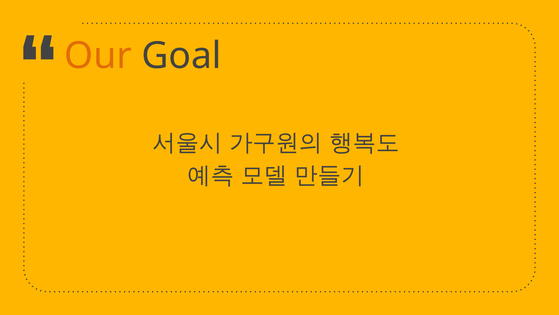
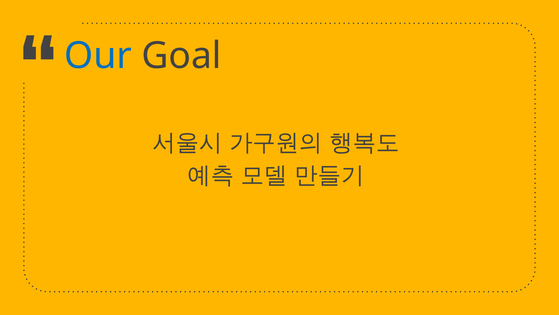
Our colour: orange -> blue
